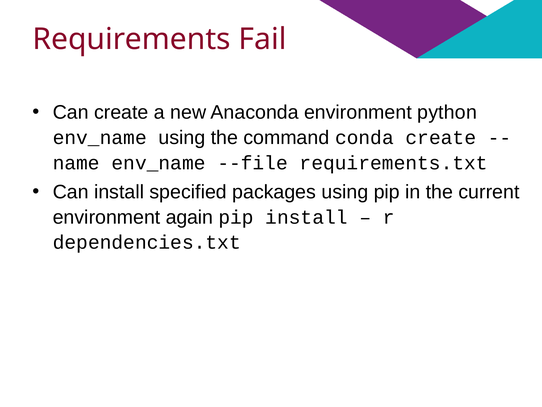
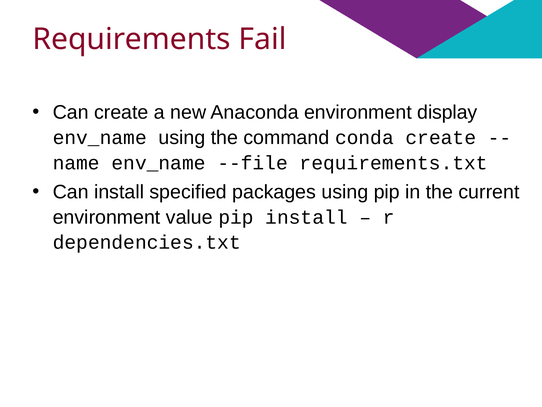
python: python -> display
again: again -> value
